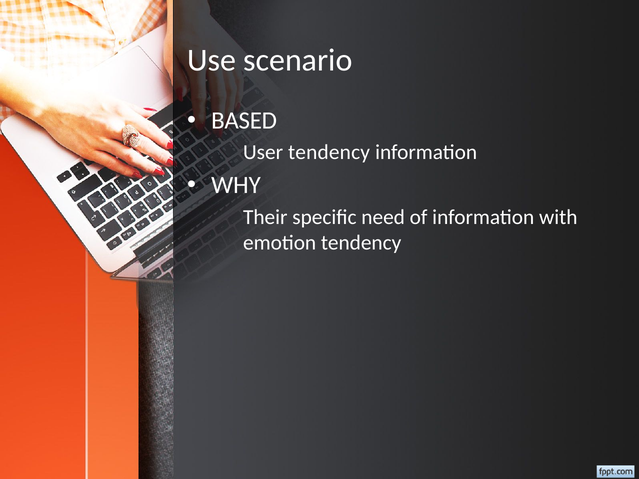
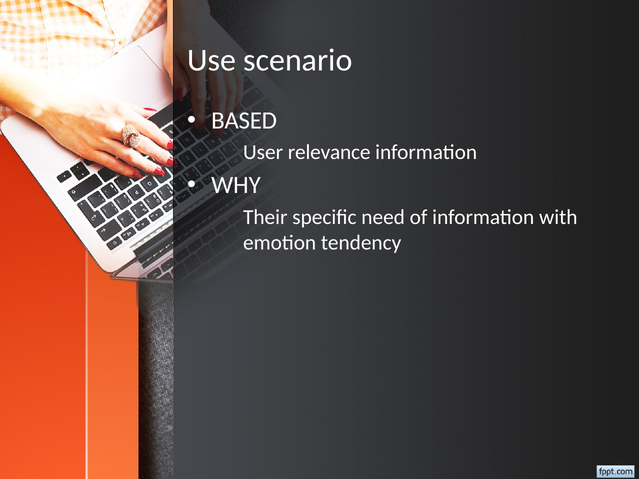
User tendency: tendency -> relevance
